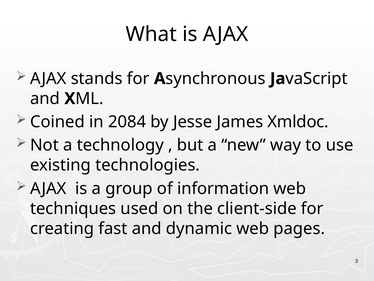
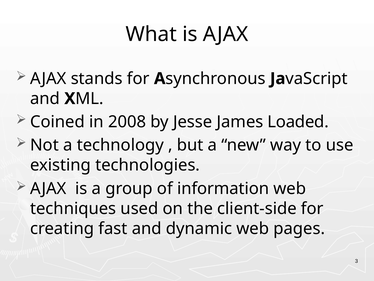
2084: 2084 -> 2008
Xmldoc: Xmldoc -> Loaded
